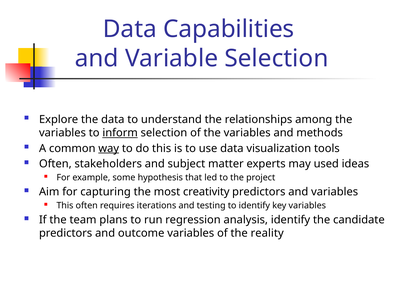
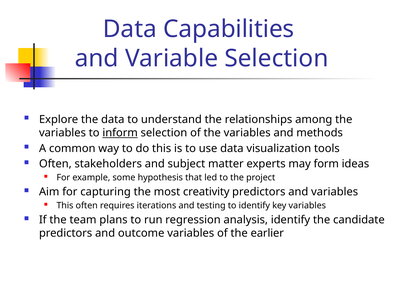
way underline: present -> none
used: used -> form
reality: reality -> earlier
